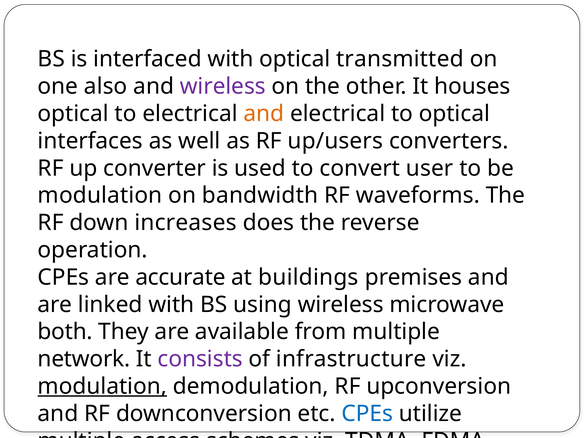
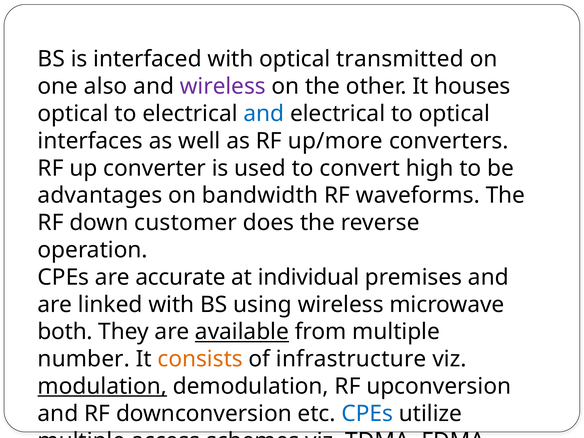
and at (264, 114) colour: orange -> blue
up/users: up/users -> up/more
user: user -> high
modulation at (100, 195): modulation -> advantages
increases: increases -> customer
buildings: buildings -> individual
available underline: none -> present
network at (84, 359): network -> number
consists colour: purple -> orange
